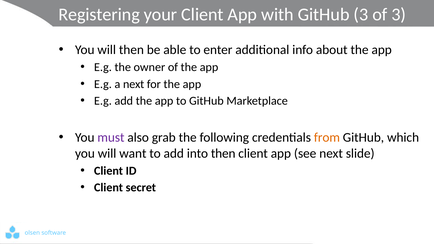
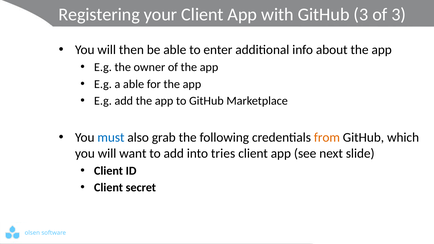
a next: next -> able
must colour: purple -> blue
into then: then -> tries
